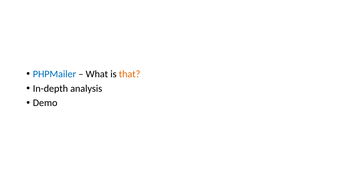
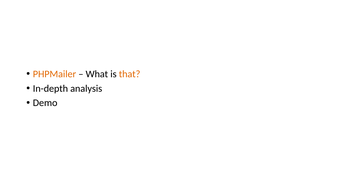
PHPMailer colour: blue -> orange
